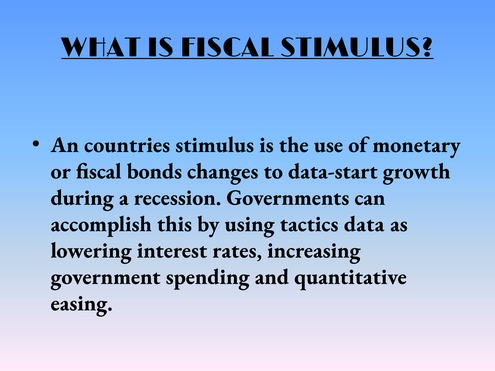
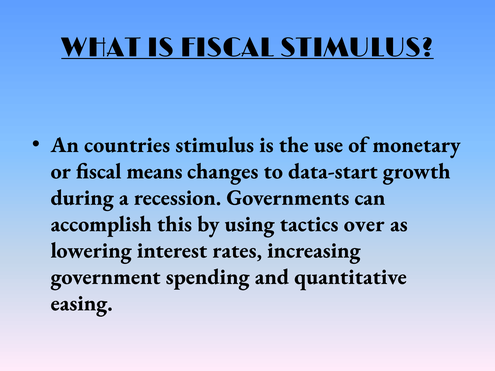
bonds: bonds -> means
data: data -> over
